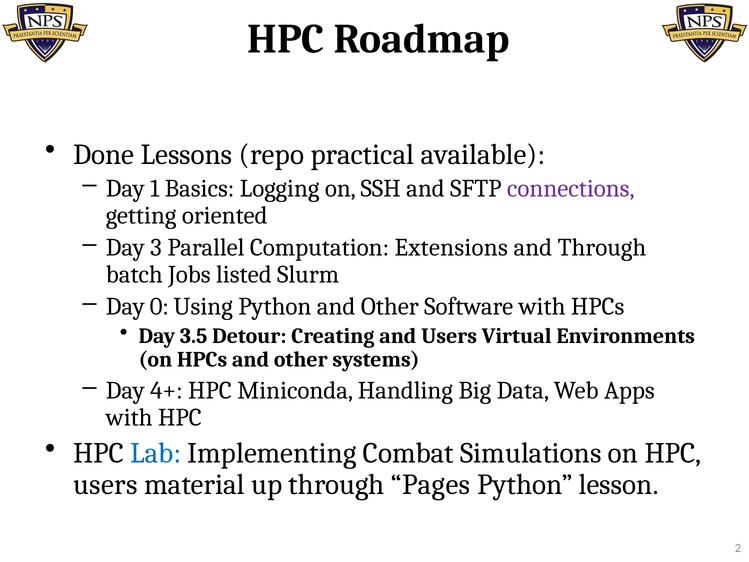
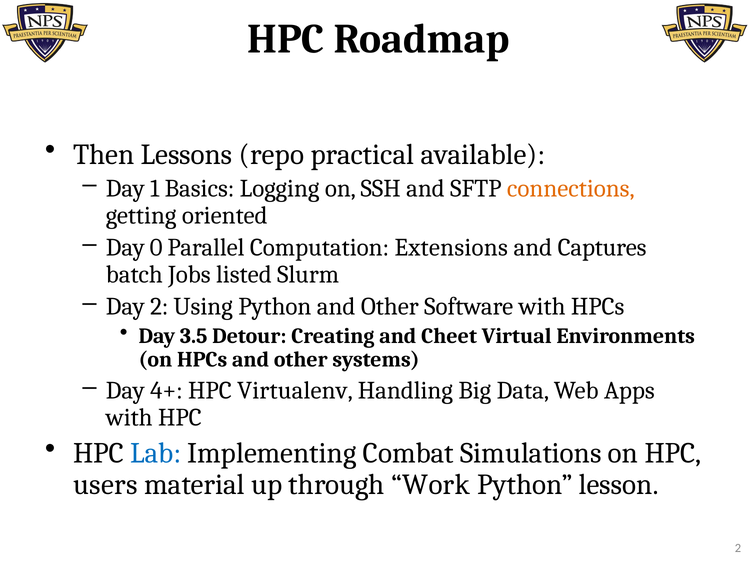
Done: Done -> Then
connections colour: purple -> orange
3: 3 -> 0
and Through: Through -> Captures
Day 0: 0 -> 2
and Users: Users -> Cheet
Miniconda: Miniconda -> Virtualenv
Pages: Pages -> Work
